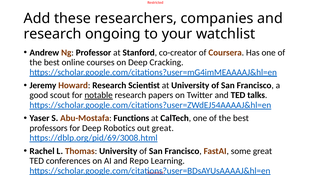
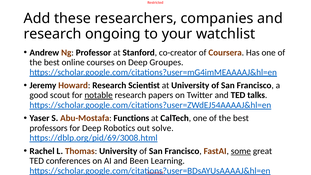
Cracking: Cracking -> Groupes
out great: great -> solve
some underline: none -> present
Repo: Repo -> Been
